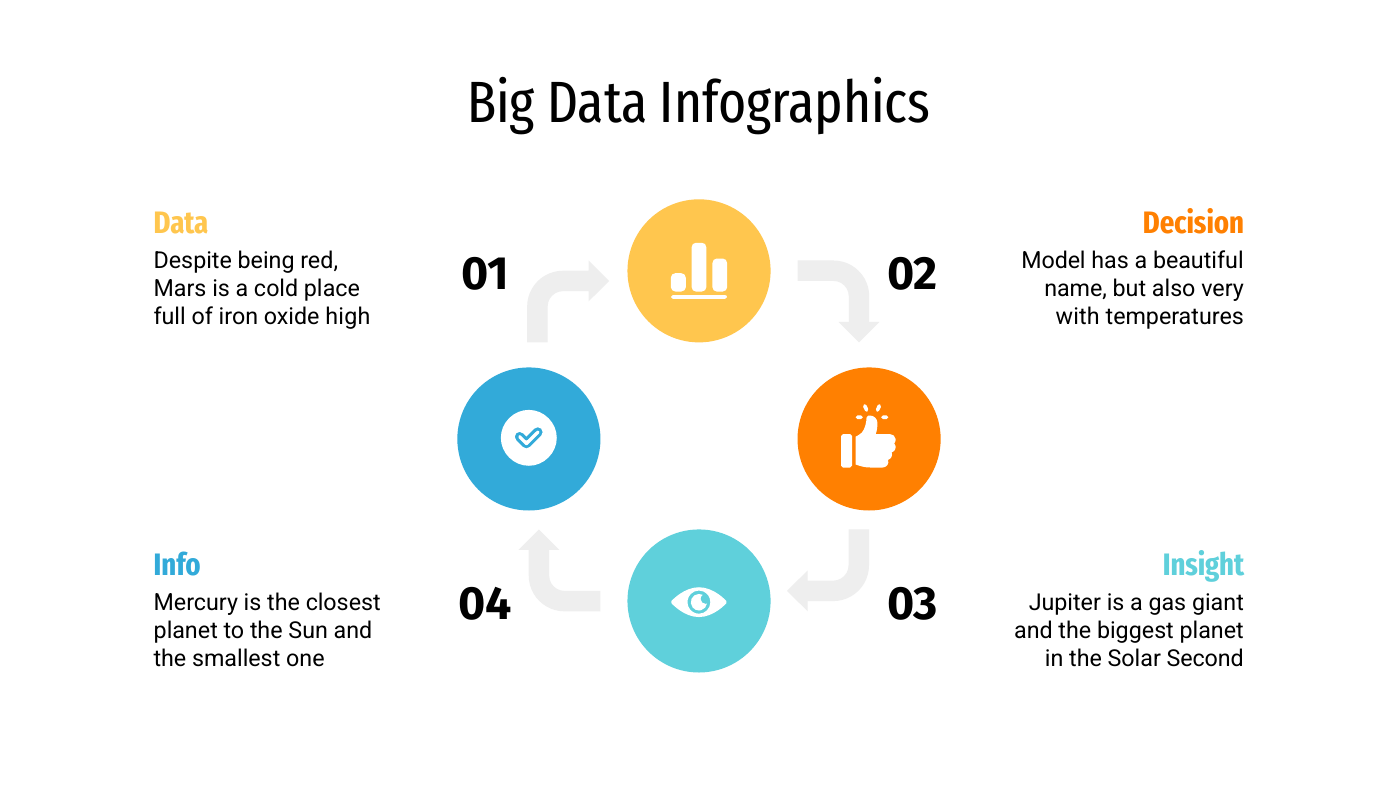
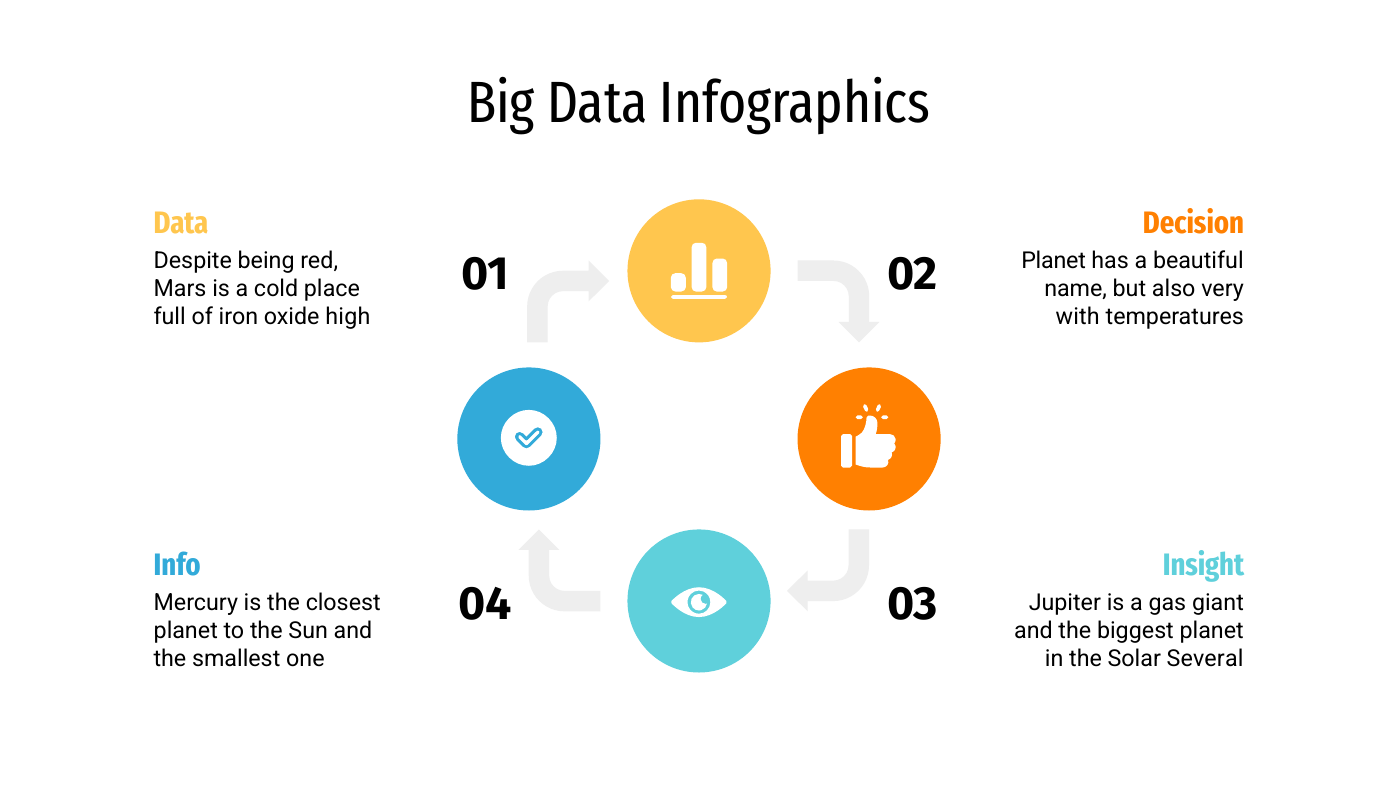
Model at (1054, 261): Model -> Planet
Second: Second -> Several
